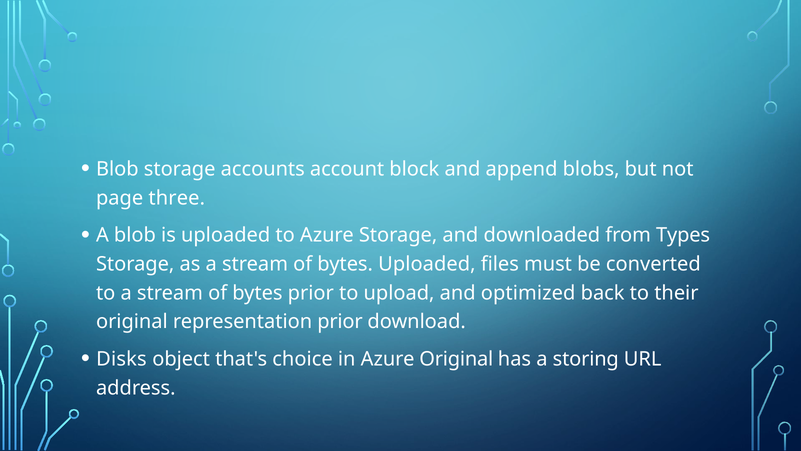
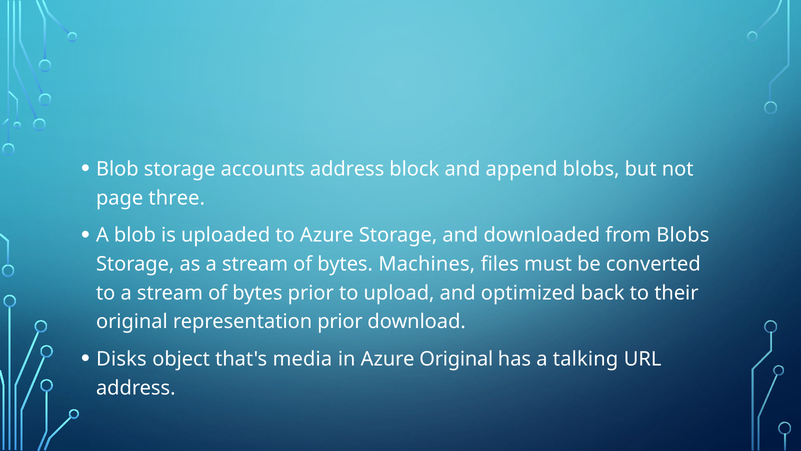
accounts account: account -> address
from Types: Types -> Blobs
bytes Uploaded: Uploaded -> Machines
choice: choice -> media
storing: storing -> talking
